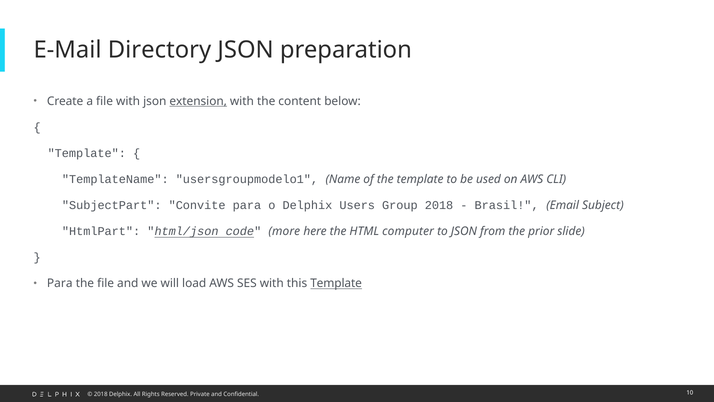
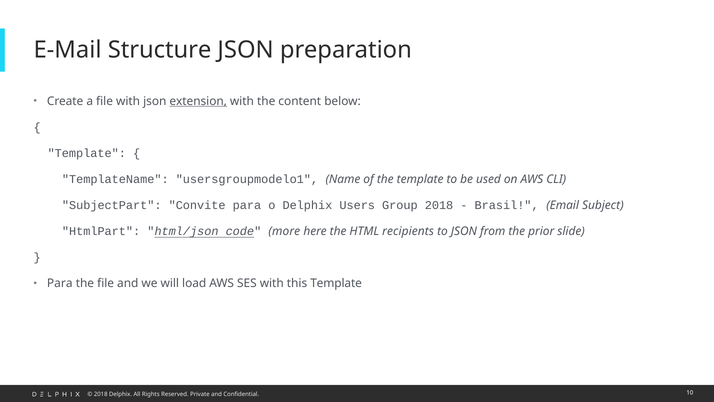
Directory: Directory -> Structure
computer: computer -> recipients
Template at (336, 283) underline: present -> none
